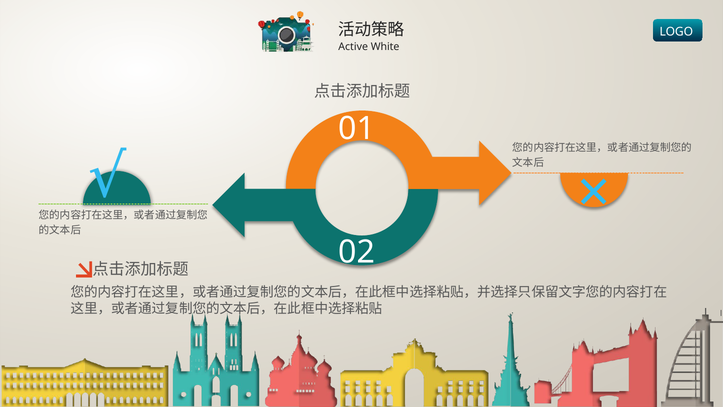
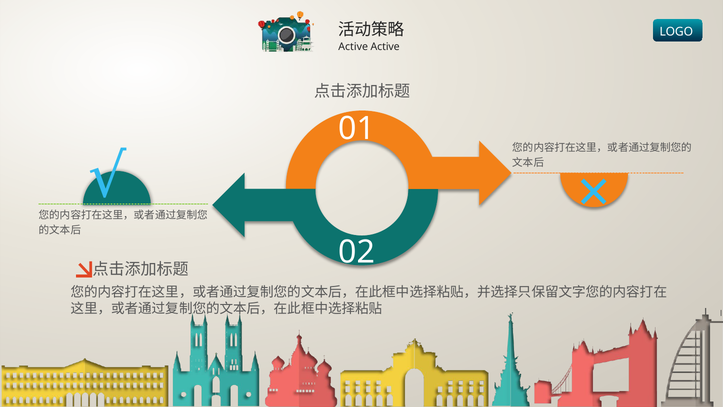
Active White: White -> Active
